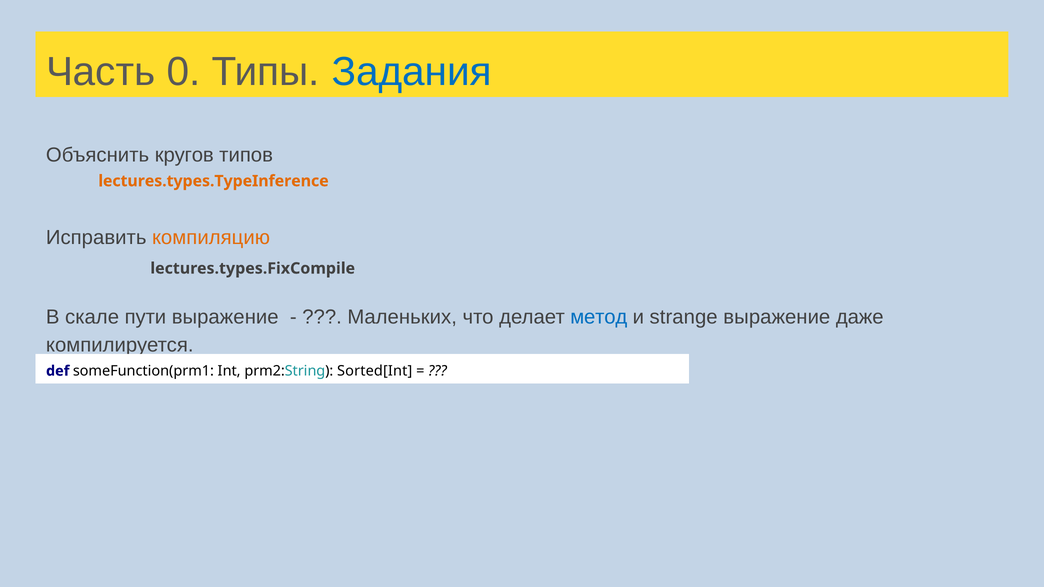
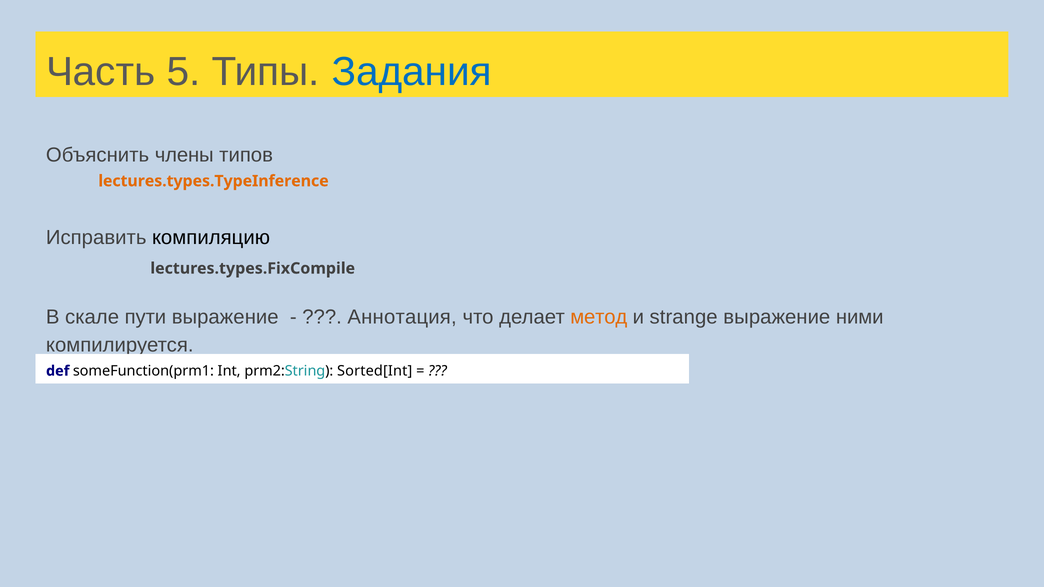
0: 0 -> 5
кругов: кругов -> члены
компиляцию colour: orange -> black
Маленьких: Маленьких -> Аннотация
метод colour: blue -> orange
даже: даже -> ними
